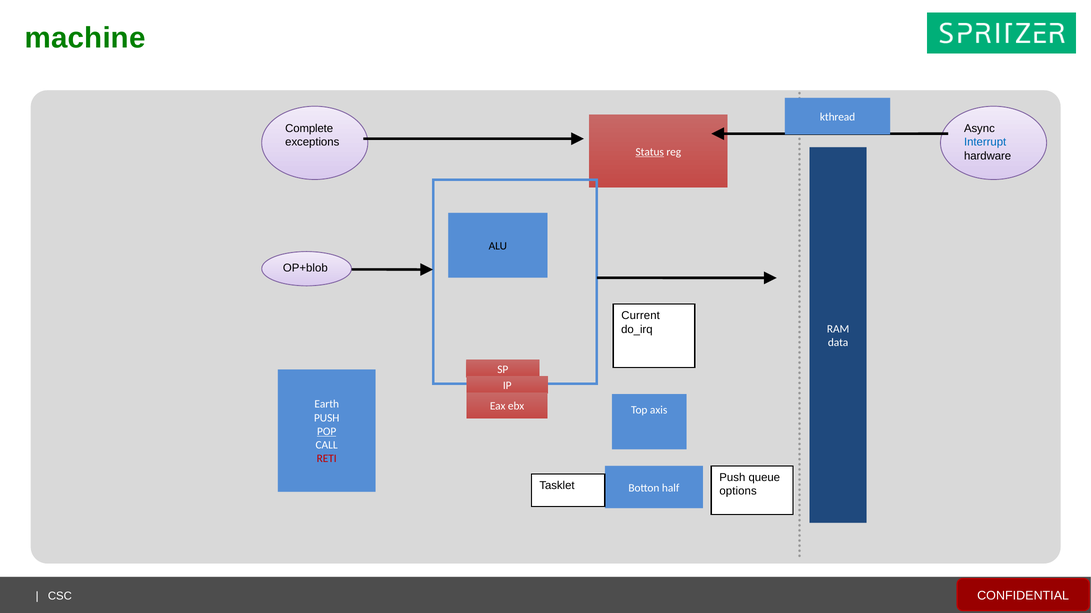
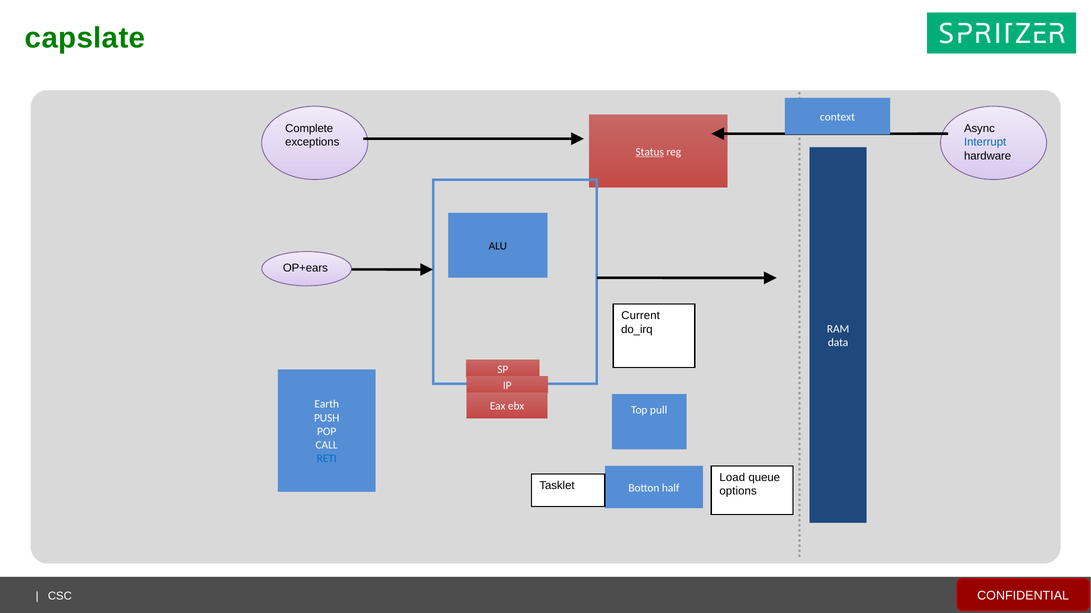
machine: machine -> capslate
kthread: kthread -> context
OP+blob: OP+blob -> OP+ears
axis: axis -> pull
POP underline: present -> none
RETI colour: red -> blue
Push at (732, 478): Push -> Load
